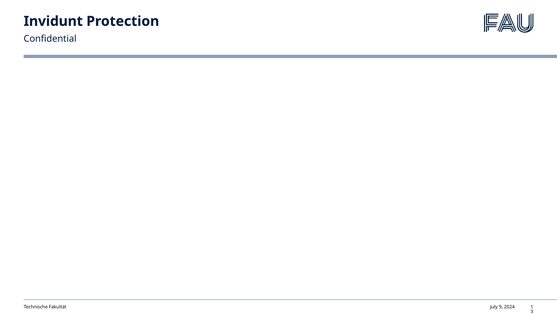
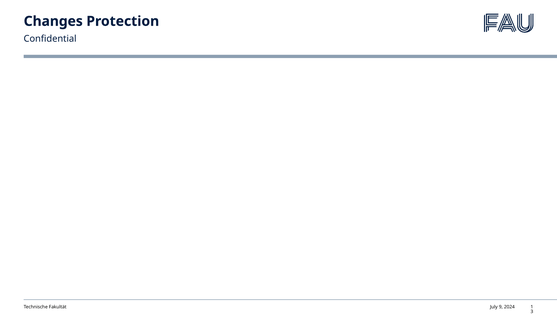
Invidunt: Invidunt -> Changes
